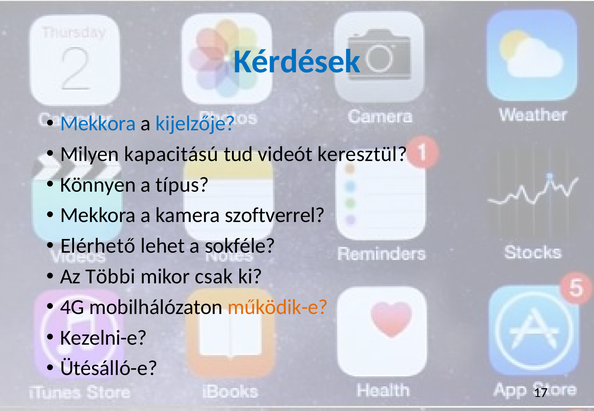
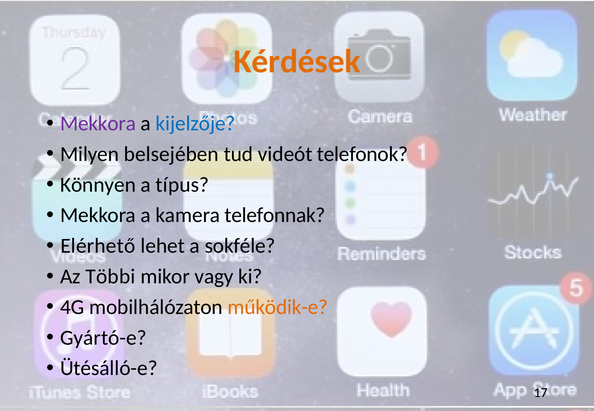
Kérdések colour: blue -> orange
Mekkora at (98, 124) colour: blue -> purple
kapacitású: kapacitású -> belsejében
keresztül: keresztül -> telefonok
szoftverrel: szoftverrel -> telefonnak
csak: csak -> vagy
Kezelni-e: Kezelni-e -> Gyártó-e
